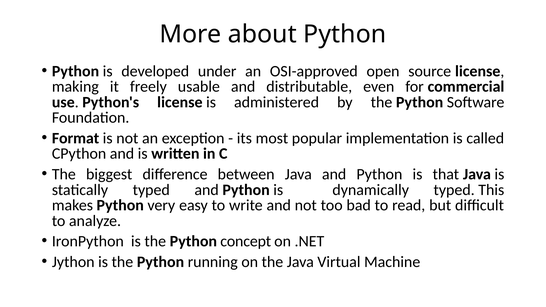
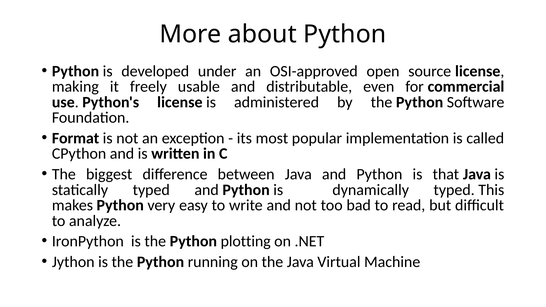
concept: concept -> plotting
